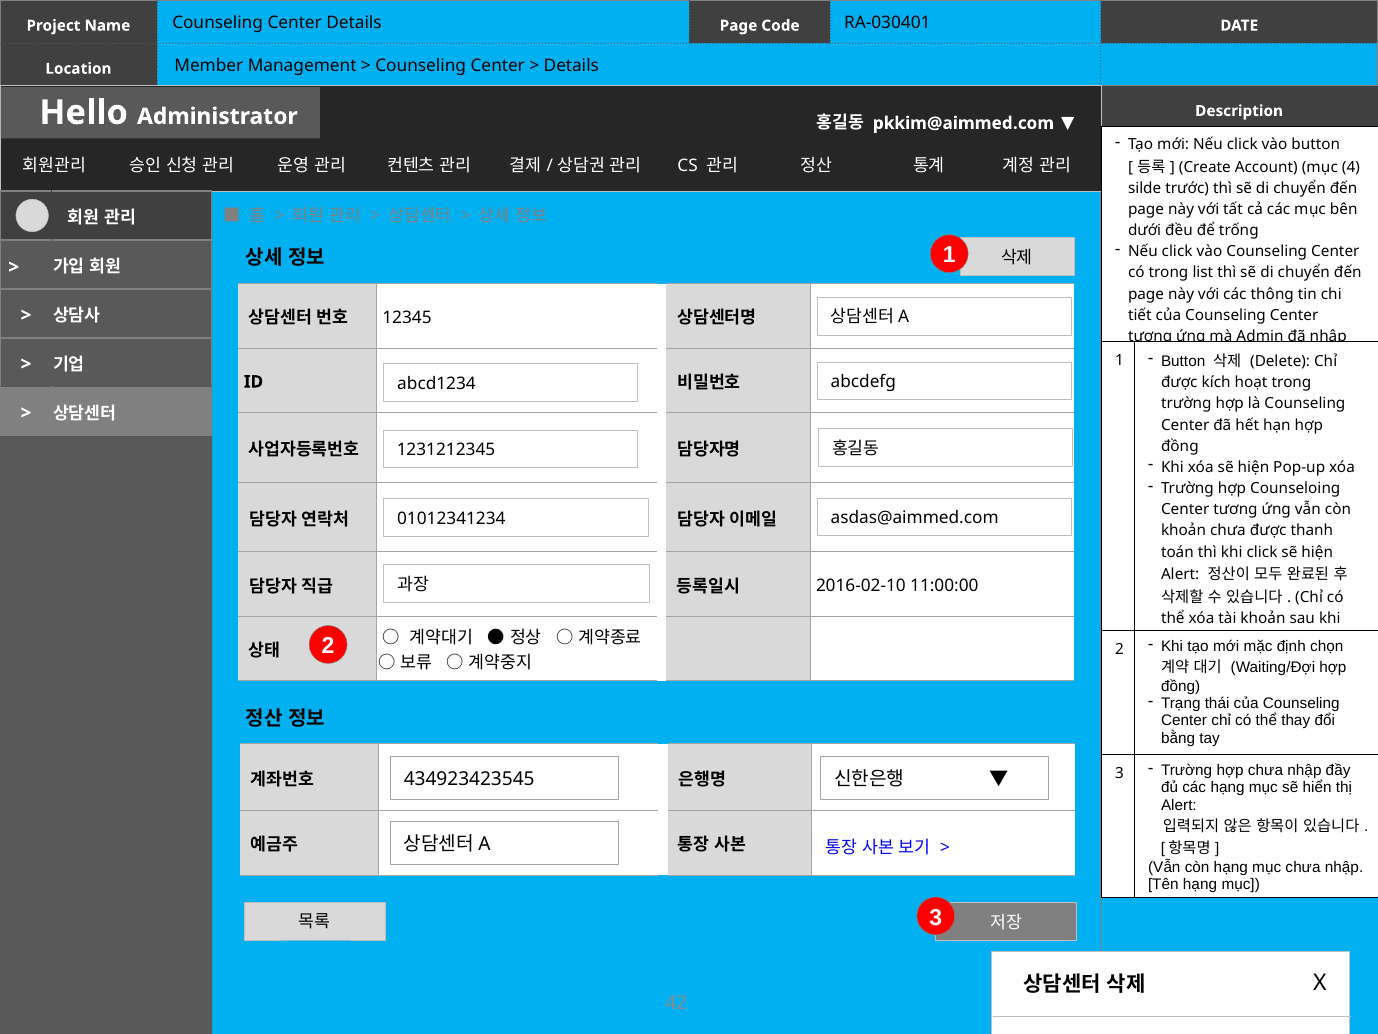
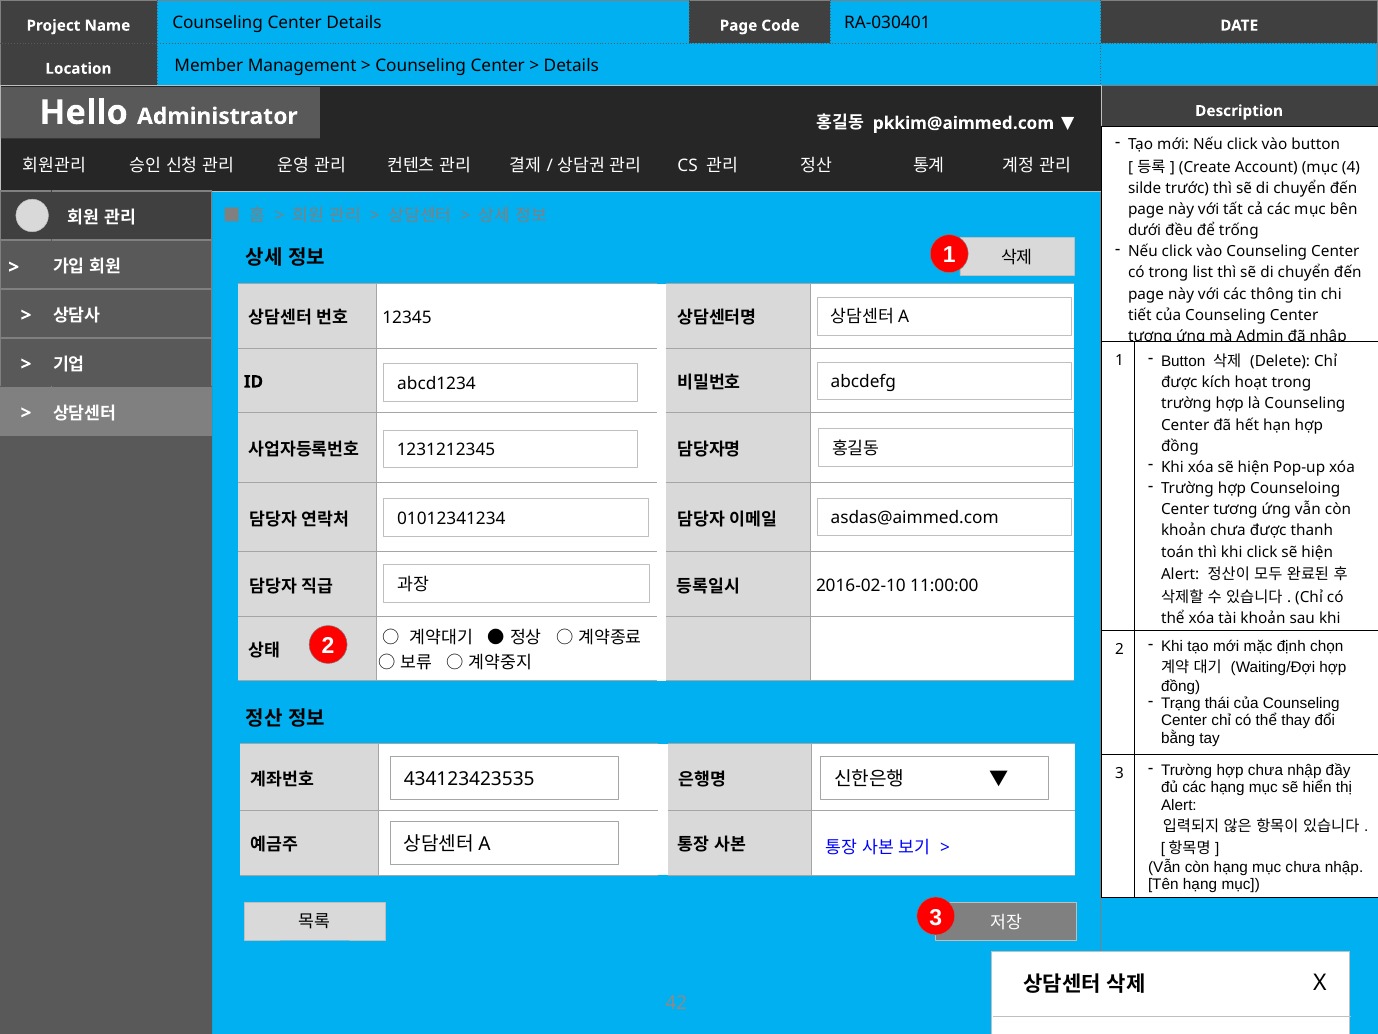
434923423545: 434923423545 -> 434123423535
